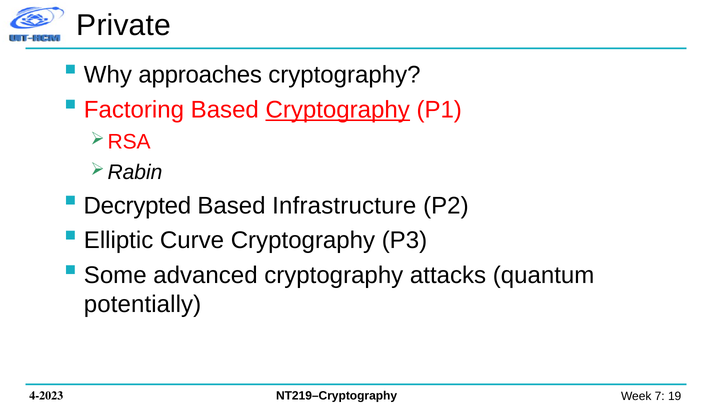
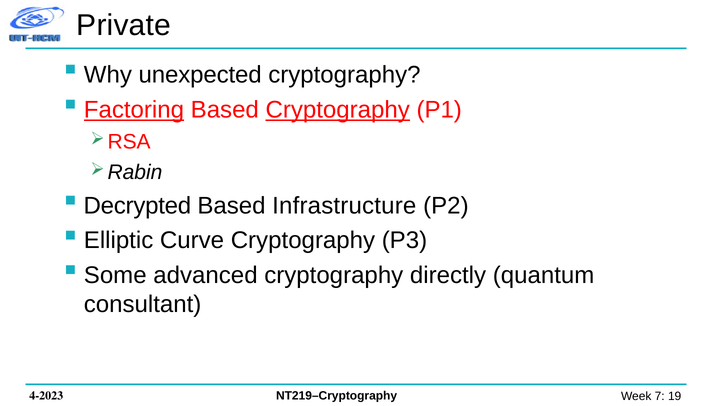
approaches: approaches -> unexpected
Factoring underline: none -> present
attacks: attacks -> directly
potentially: potentially -> consultant
